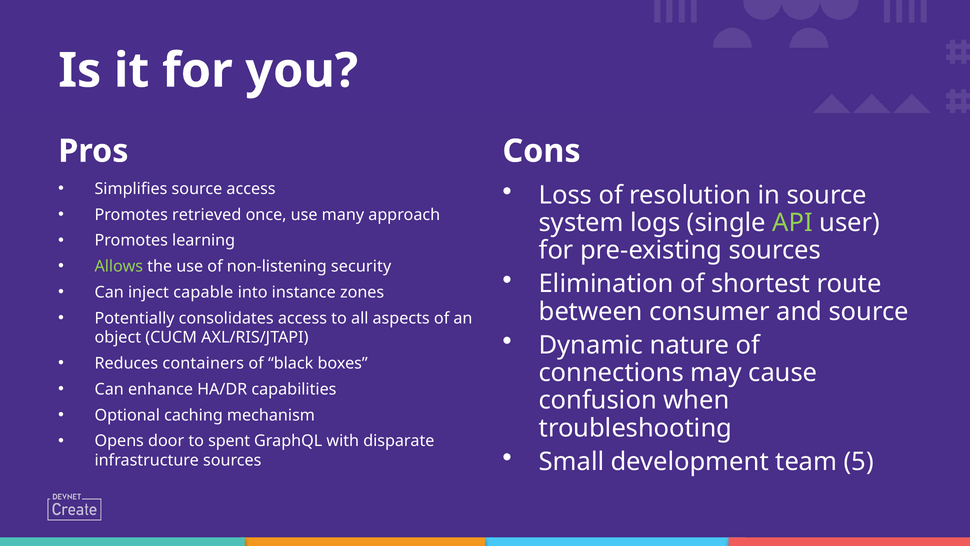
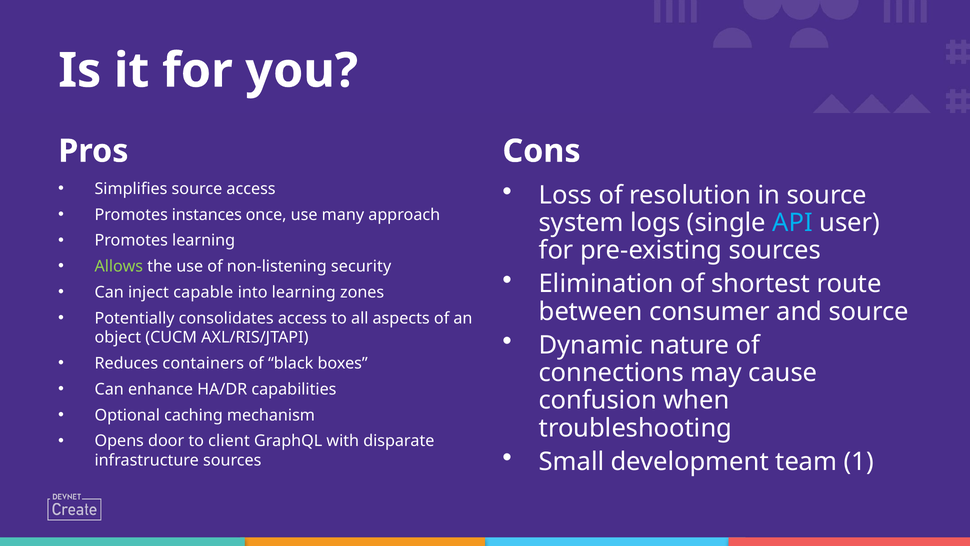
retrieved: retrieved -> instances
API colour: light green -> light blue
into instance: instance -> learning
spent: spent -> client
5: 5 -> 1
